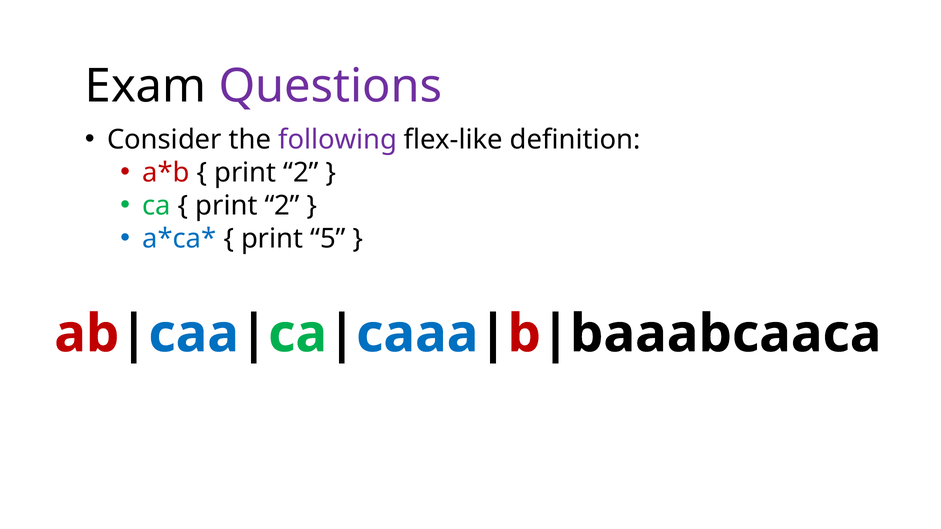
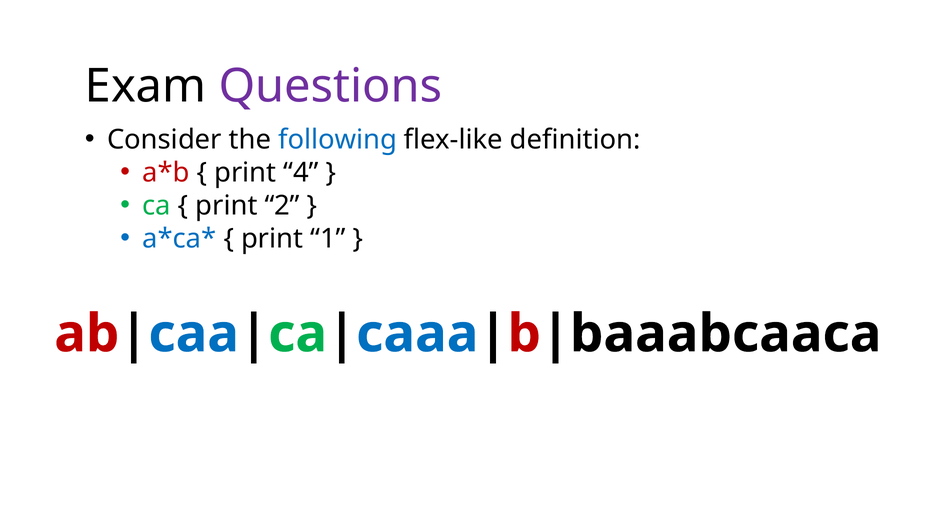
following colour: purple -> blue
2 at (301, 173): 2 -> 4
5: 5 -> 1
